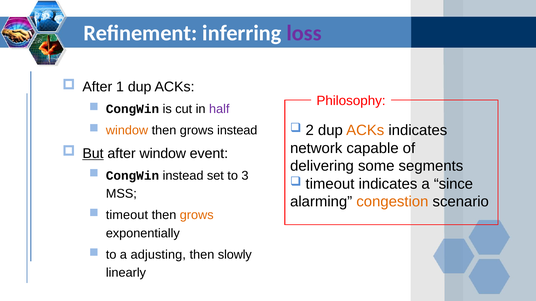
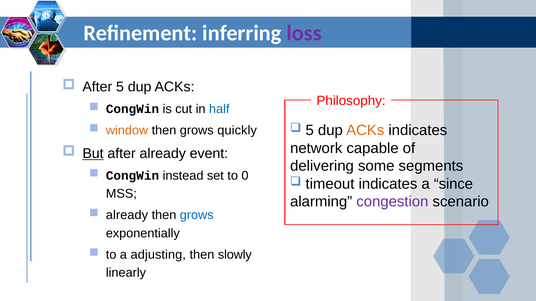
After 1: 1 -> 5
half colour: purple -> blue
2 at (310, 131): 2 -> 5
grows instead: instead -> quickly
after window: window -> already
3: 3 -> 0
congestion colour: orange -> purple
timeout at (127, 215): timeout -> already
grows at (197, 215) colour: orange -> blue
